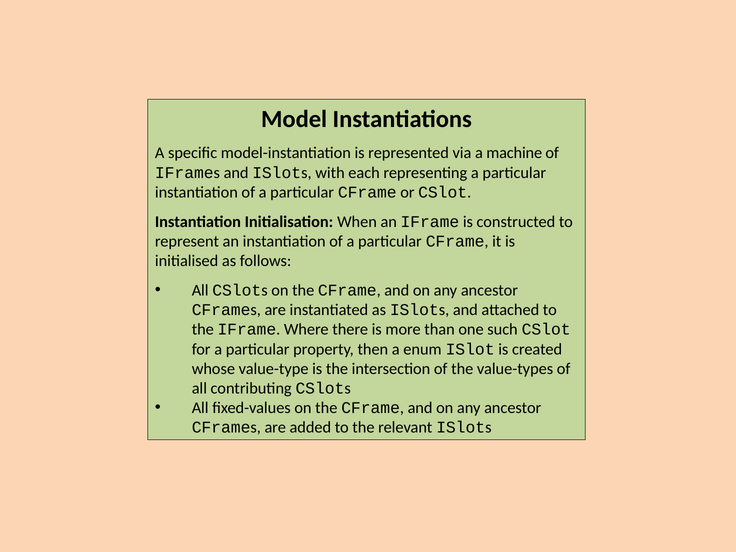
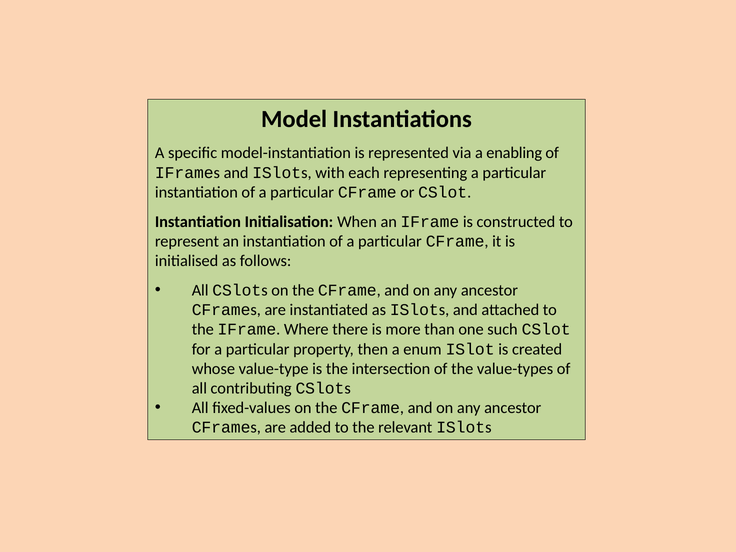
machine: machine -> enabling
